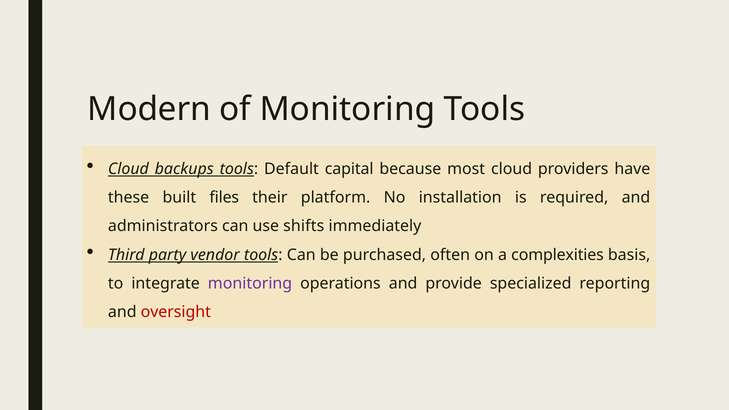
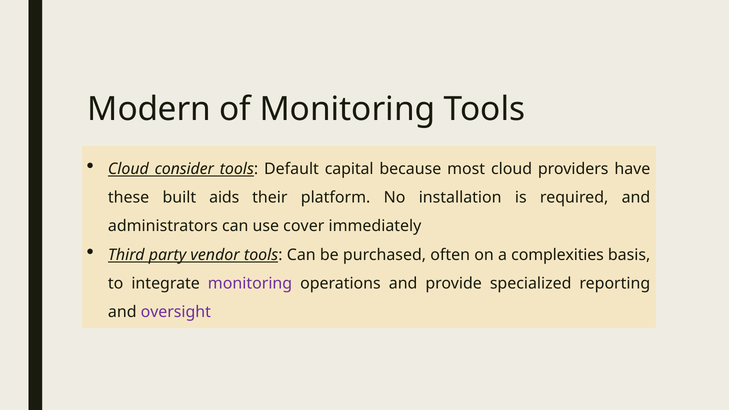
backups: backups -> consider
files: files -> aids
shifts: shifts -> cover
oversight colour: red -> purple
